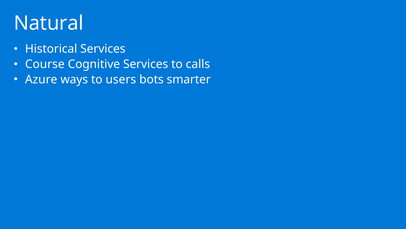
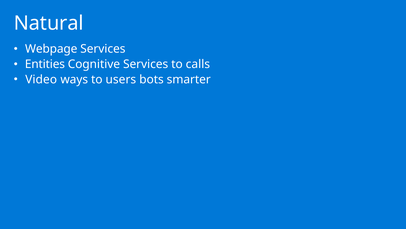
Historical: Historical -> Webpage
Course: Course -> Entities
Azure: Azure -> Video
